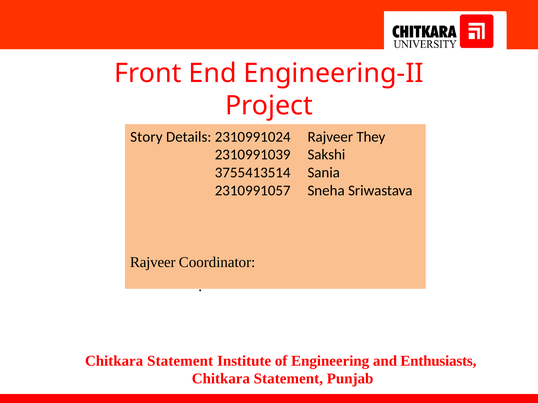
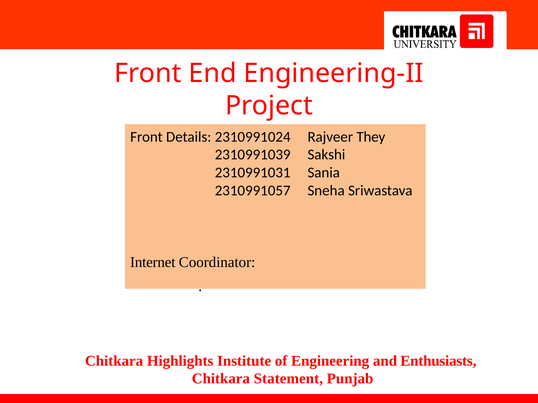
Story at (146, 137): Story -> Front
3755413514: 3755413514 -> 2310991031
Rajveer at (153, 262): Rajveer -> Internet
Statement at (180, 361): Statement -> Highlights
